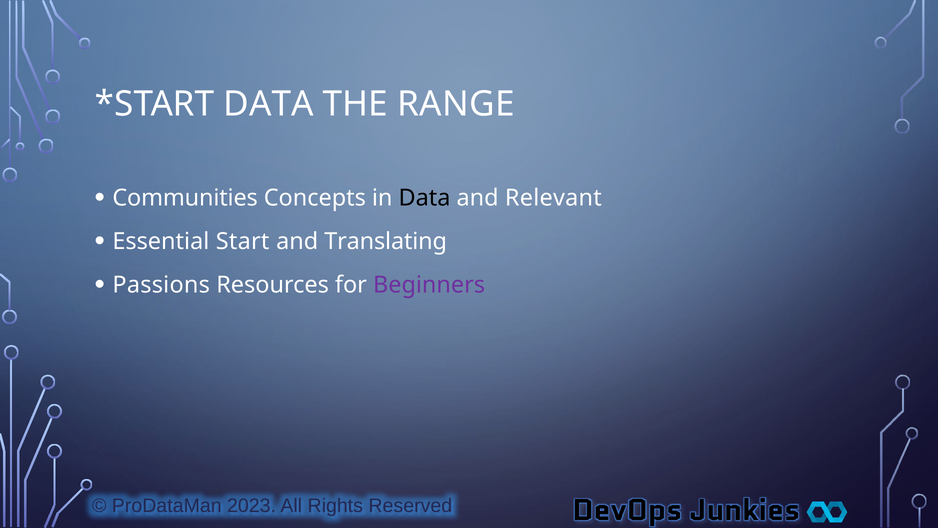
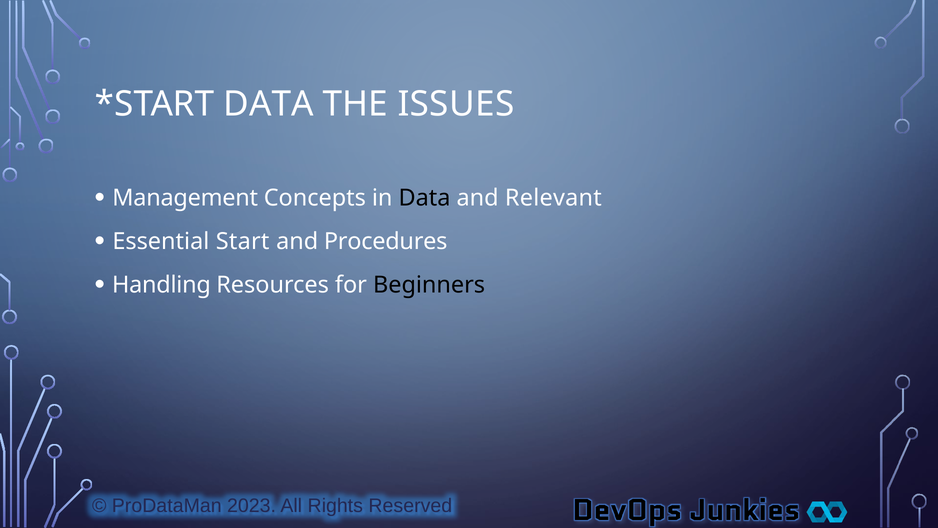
RANGE: RANGE -> ISSUES
Communities: Communities -> Management
Translating: Translating -> Procedures
Passions: Passions -> Handling
Beginners colour: purple -> black
